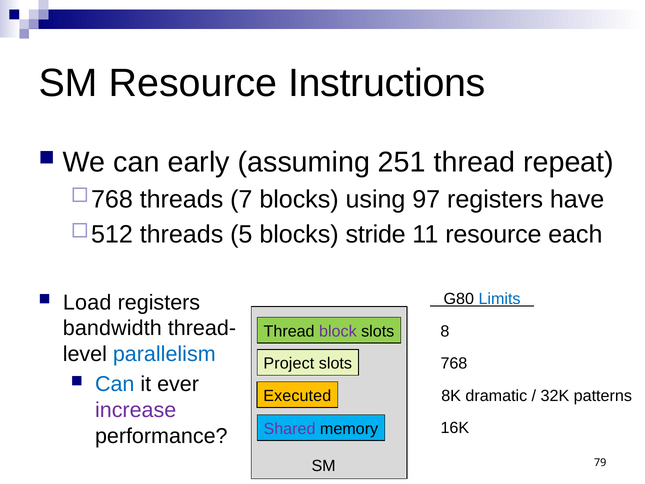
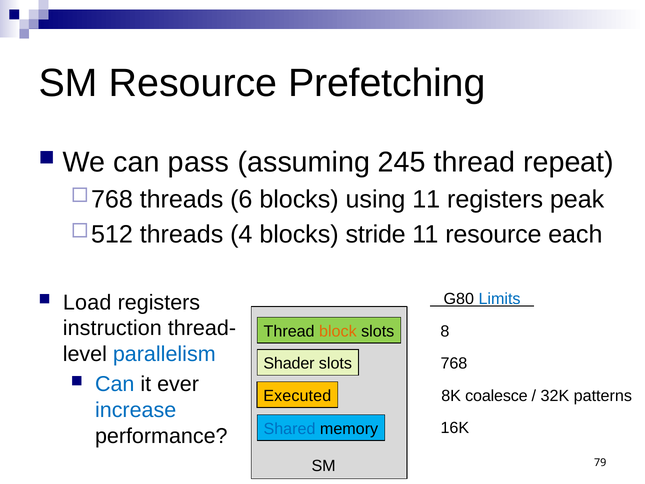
Instructions: Instructions -> Prefetching
early: early -> pass
251: 251 -> 245
7: 7 -> 6
using 97: 97 -> 11
have: have -> peak
5: 5 -> 4
bandwidth: bandwidth -> instruction
block colour: purple -> orange
Project: Project -> Shader
dramatic: dramatic -> coalesce
increase colour: purple -> blue
Shared colour: purple -> blue
